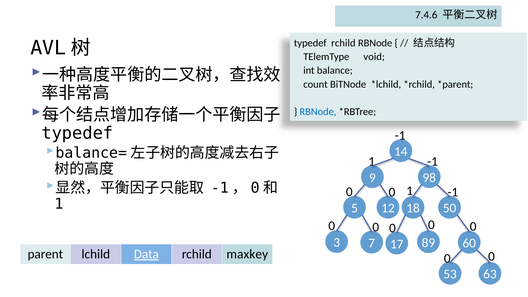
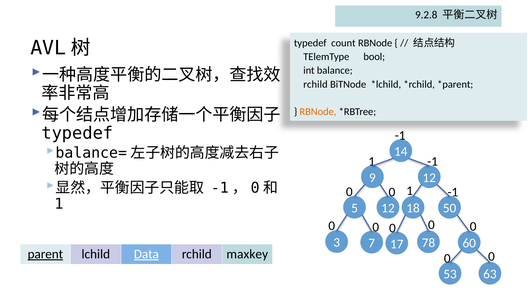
7.4.6: 7.4.6 -> 9.2.8
typedef rchild: rchild -> count
void: void -> bool
count at (316, 84): count -> rchild
RBNode at (318, 112) colour: blue -> orange
9 98: 98 -> 12
89: 89 -> 78
parent underline: none -> present
